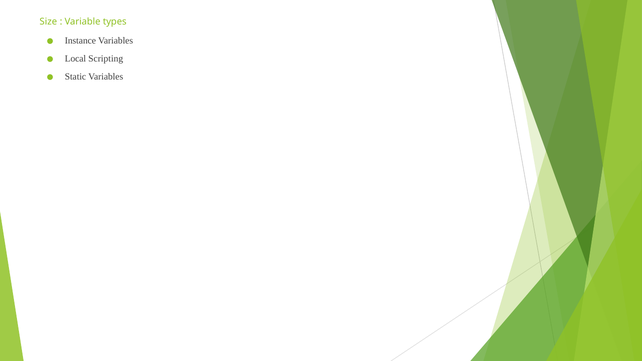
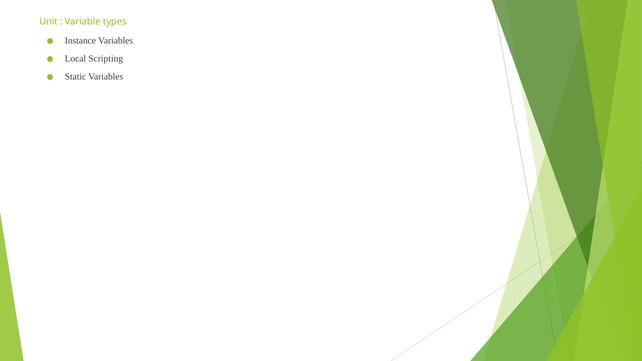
Size: Size -> Unit
